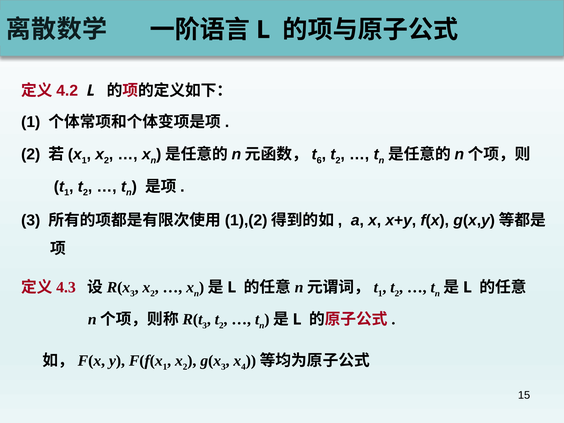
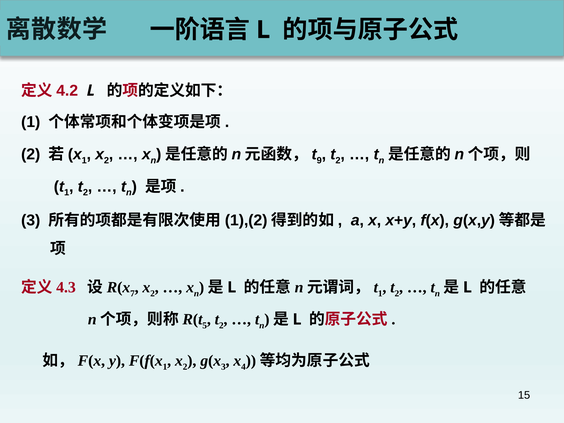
6: 6 -> 9
3 at (132, 293): 3 -> 7
3 at (205, 325): 3 -> 5
